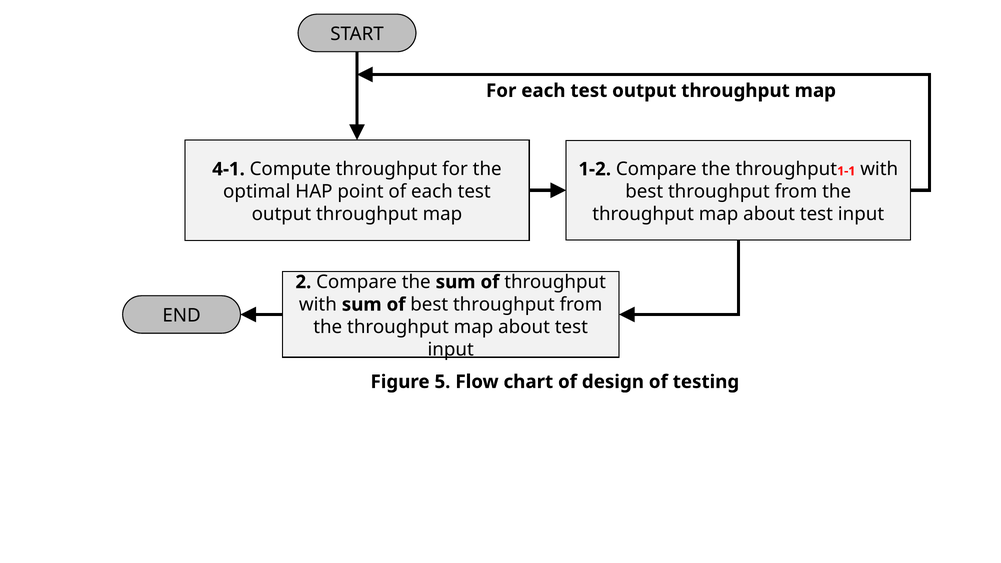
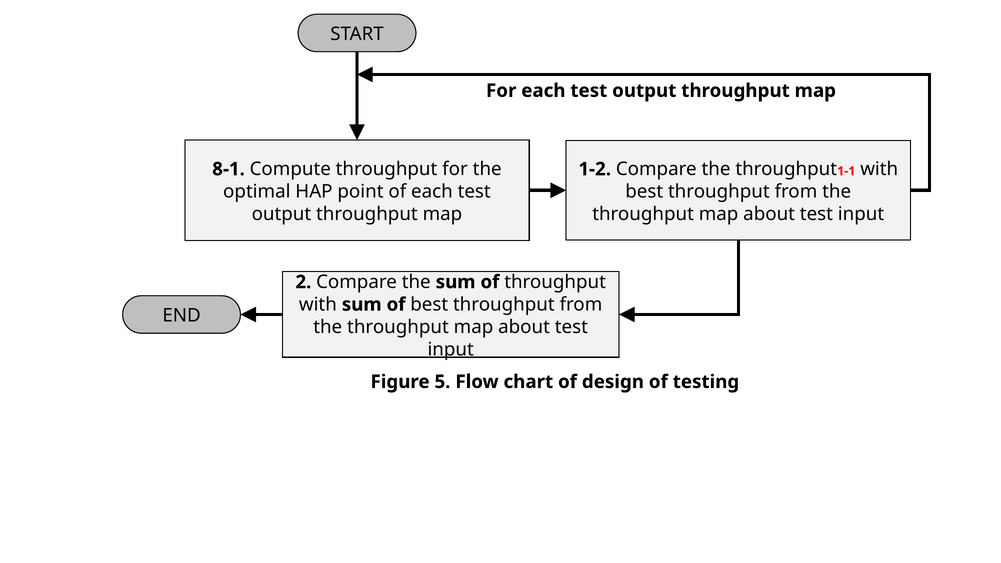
4-1: 4-1 -> 8-1
